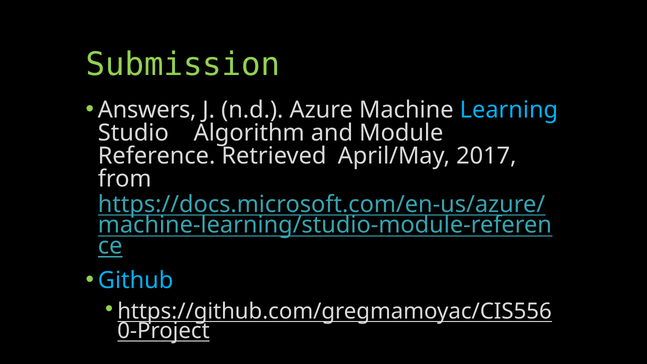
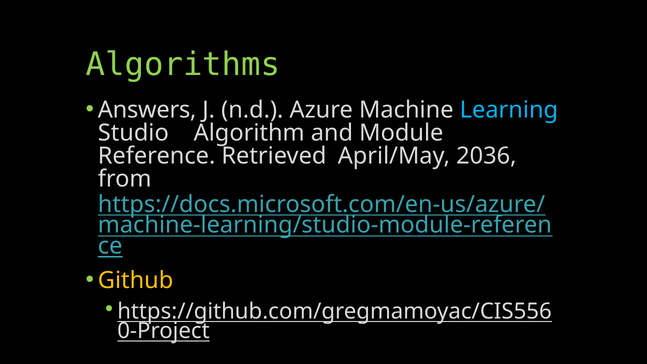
Submission: Submission -> Algorithms
2017: 2017 -> 2036
Github colour: light blue -> yellow
